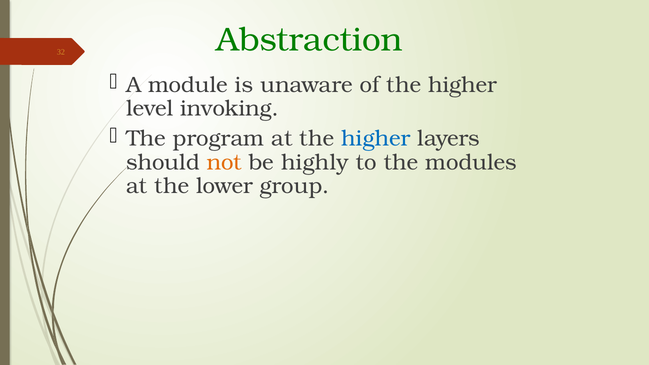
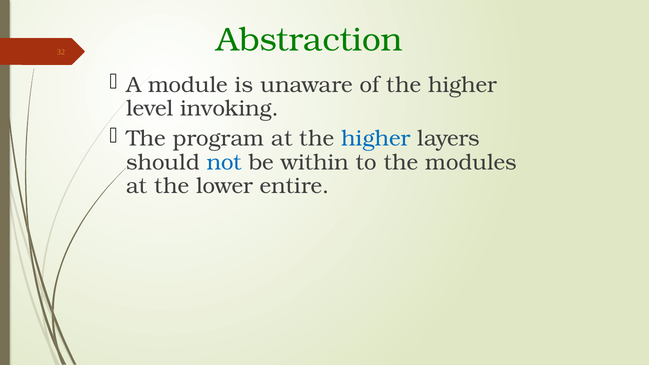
not colour: orange -> blue
highly: highly -> within
group: group -> entire
